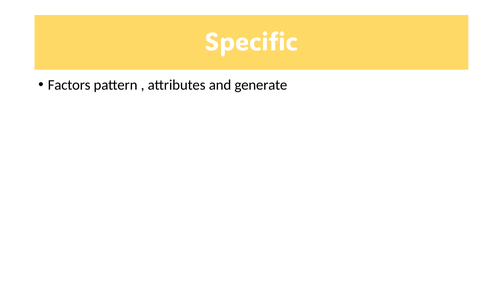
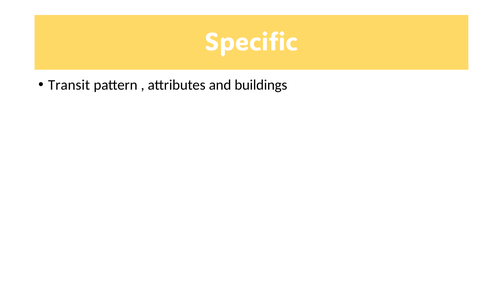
Factors: Factors -> Transit
generate: generate -> buildings
